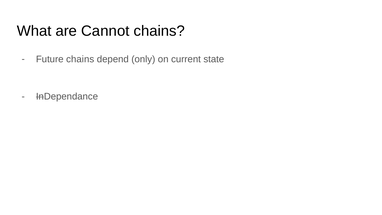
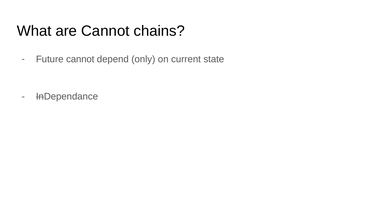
Future chains: chains -> cannot
